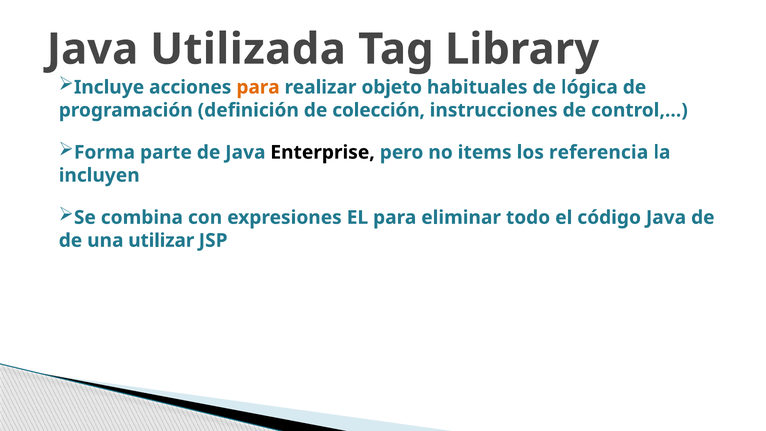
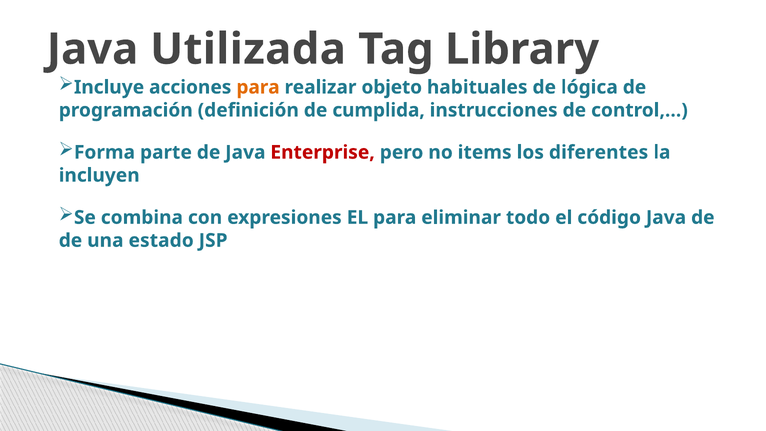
colección: colección -> cumplida
Enterprise colour: black -> red
referencia: referencia -> diferentes
utilizar: utilizar -> estado
